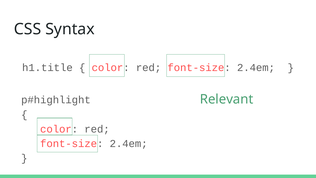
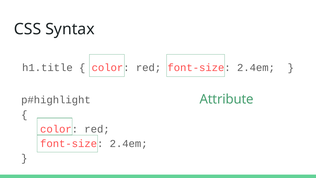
Relevant: Relevant -> Attribute
